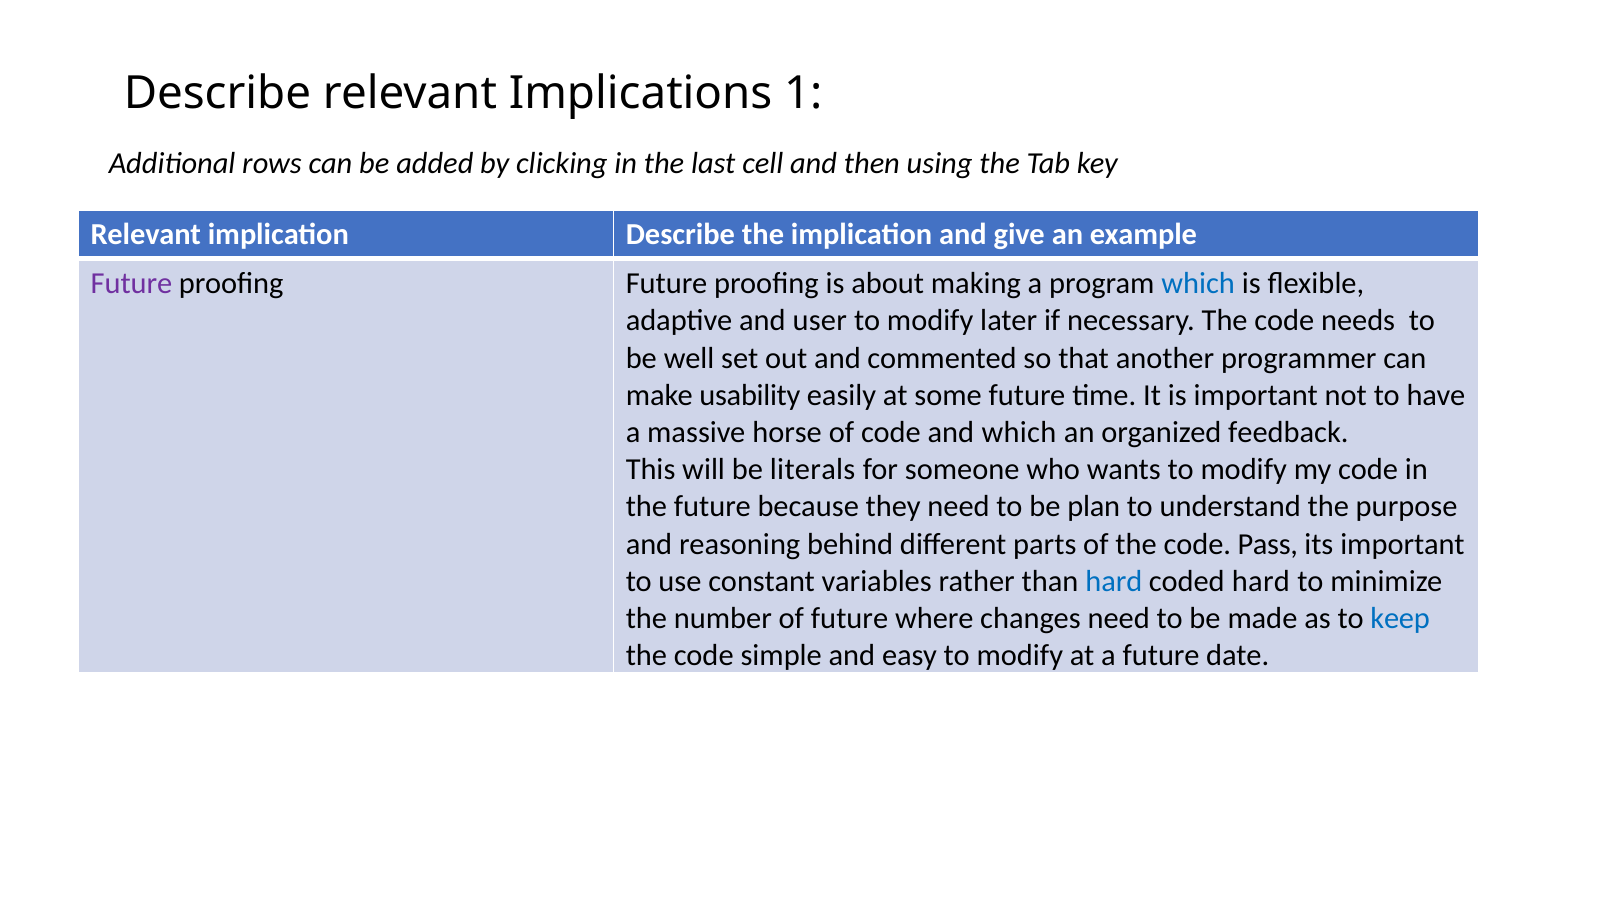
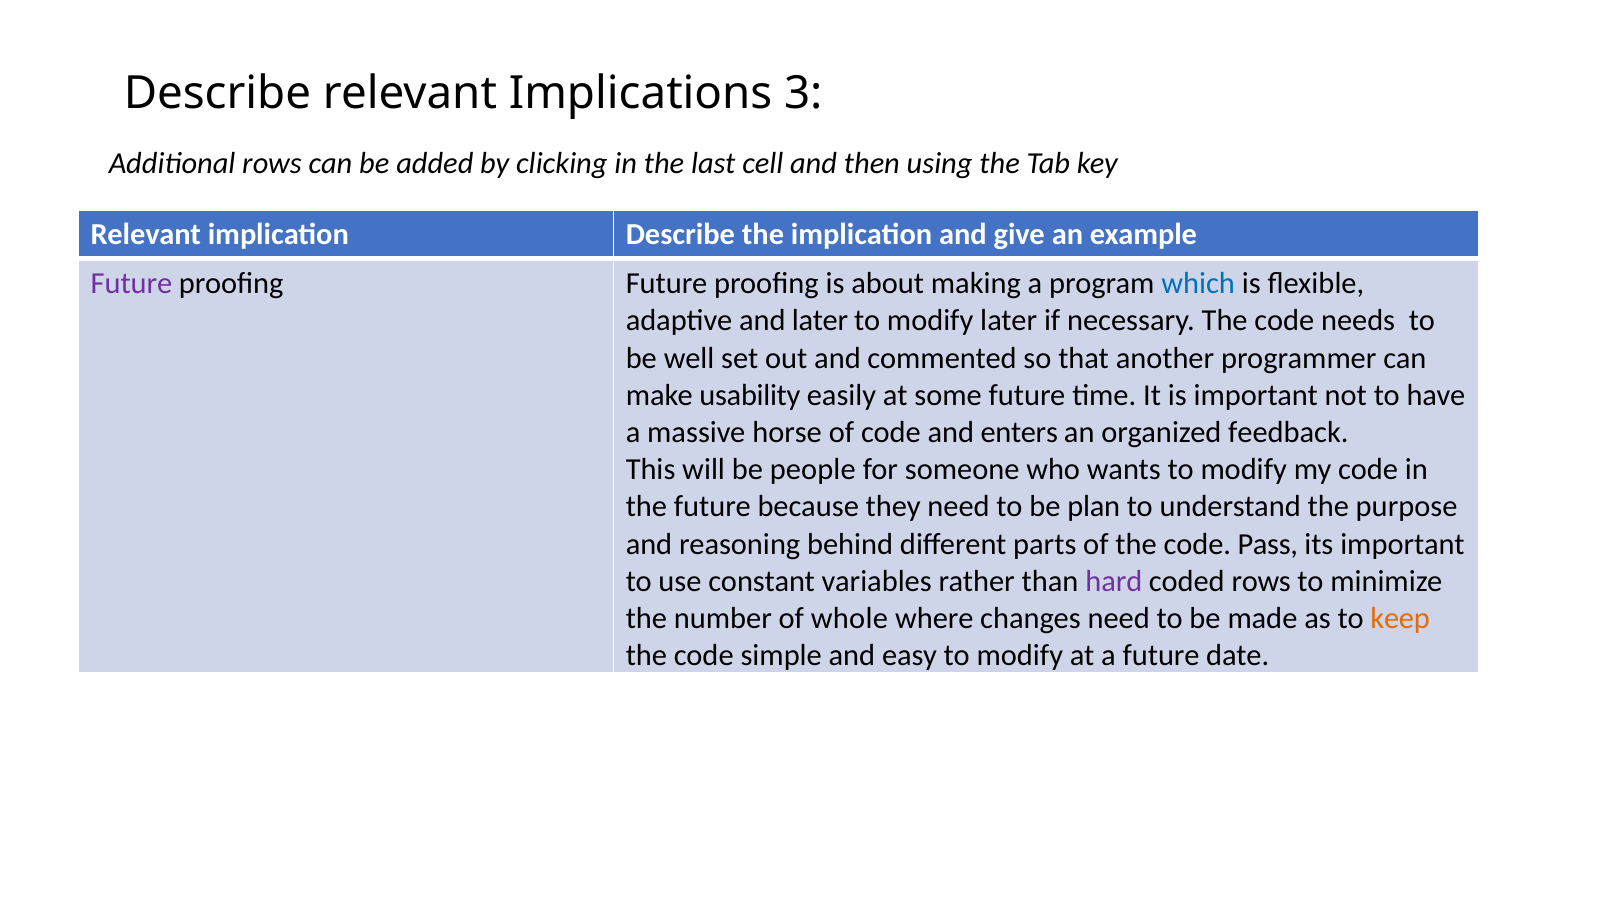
1: 1 -> 3
and user: user -> later
and which: which -> enters
literals: literals -> people
hard at (1114, 581) colour: blue -> purple
coded hard: hard -> rows
of future: future -> whole
keep colour: blue -> orange
